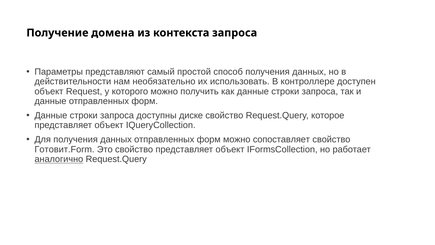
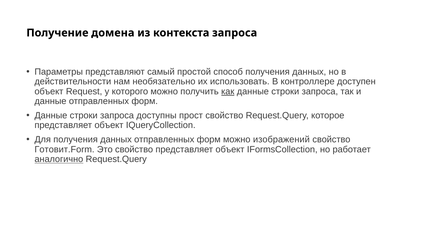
как underline: none -> present
диске: диске -> прост
сопоставляет: сопоставляет -> изображений
